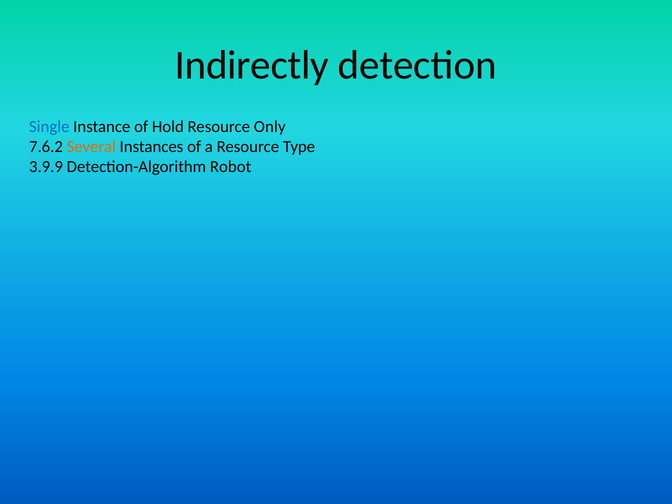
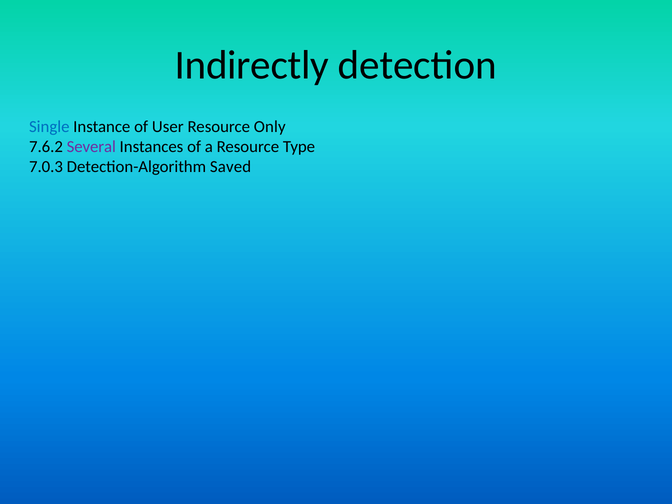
Hold: Hold -> User
Several colour: orange -> purple
3.9.9: 3.9.9 -> 7.0.3
Robot: Robot -> Saved
